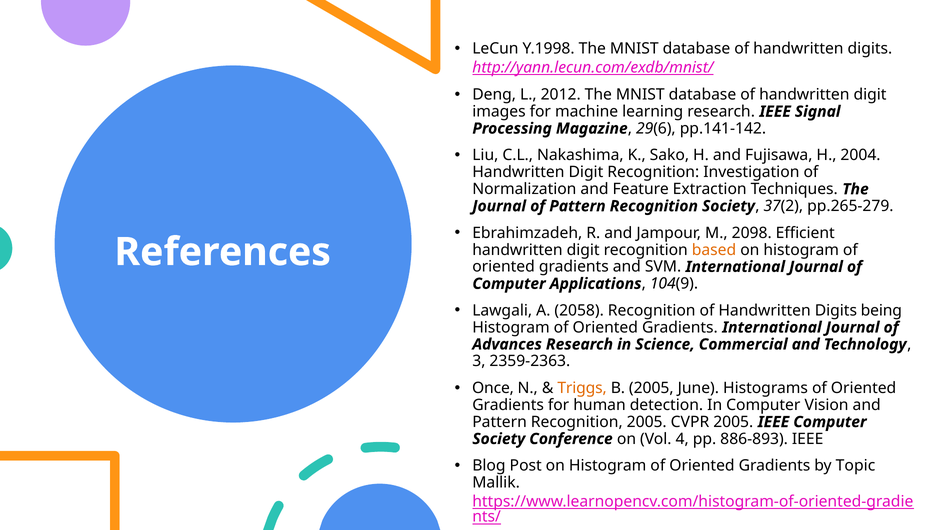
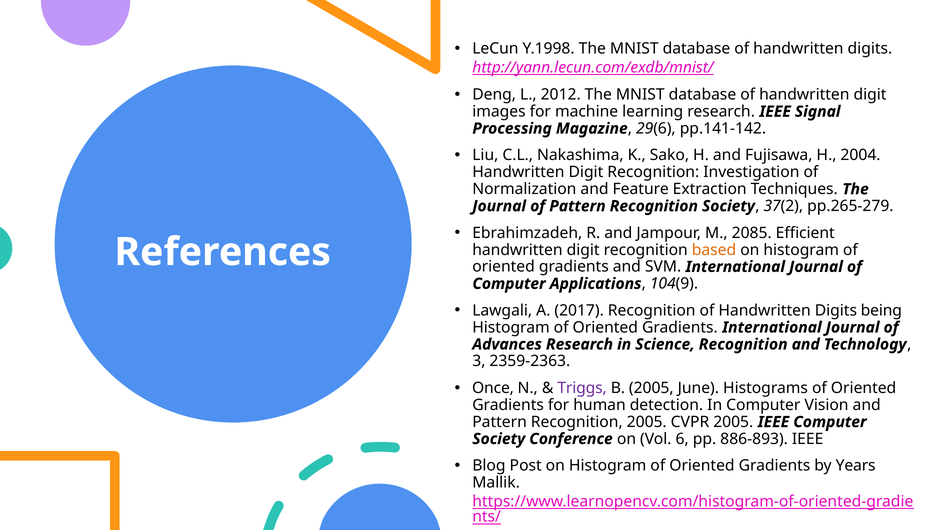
2098: 2098 -> 2085
2058: 2058 -> 2017
Science Commercial: Commercial -> Recognition
Triggs colour: orange -> purple
4: 4 -> 6
Topic: Topic -> Years
